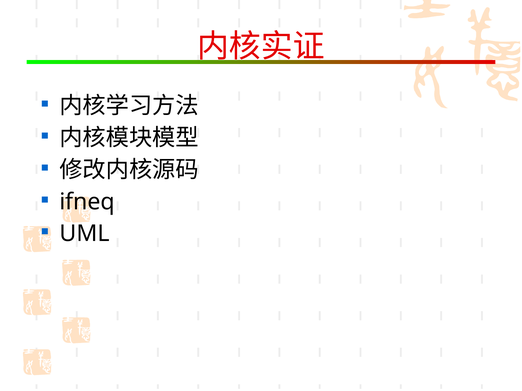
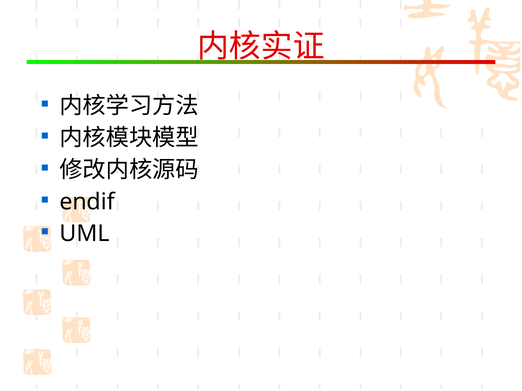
ifneq: ifneq -> endif
